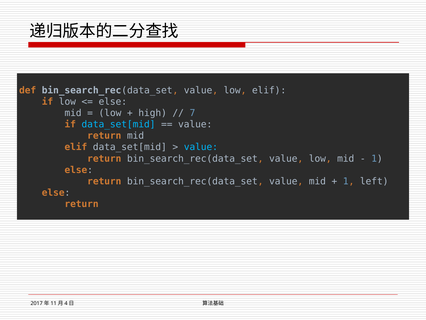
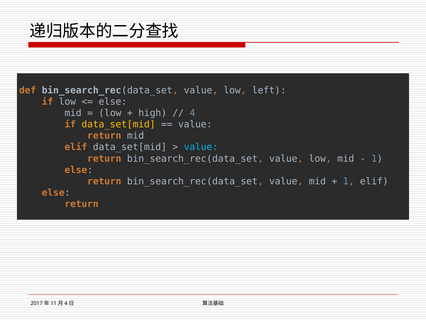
low elif: elif -> left
7: 7 -> 4
data_set[mid at (118, 124) colour: light blue -> yellow
1 left: left -> elif
